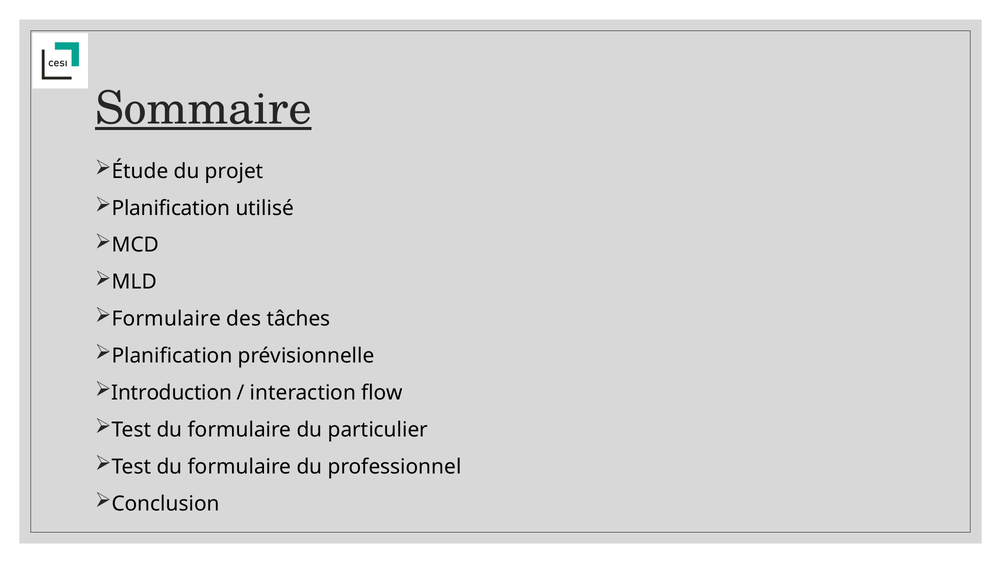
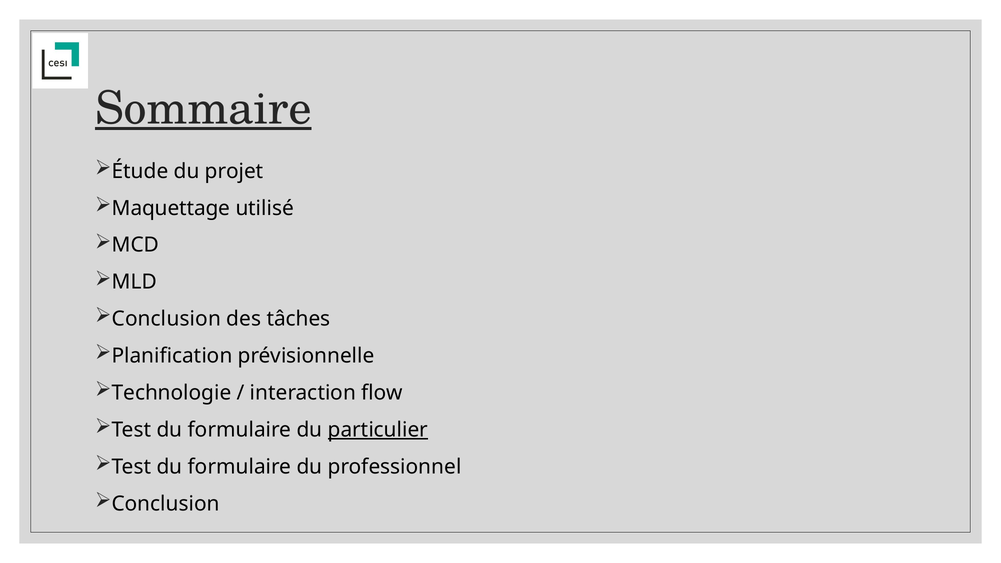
Planification at (171, 208): Planification -> Maquettage
Formulaire at (166, 319): Formulaire -> Conclusion
Introduction: Introduction -> Technologie
particulier underline: none -> present
